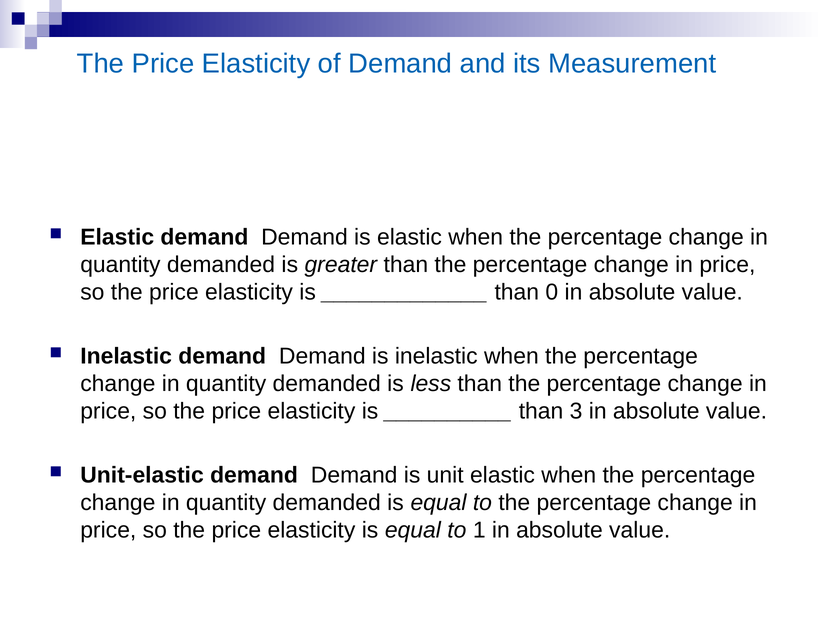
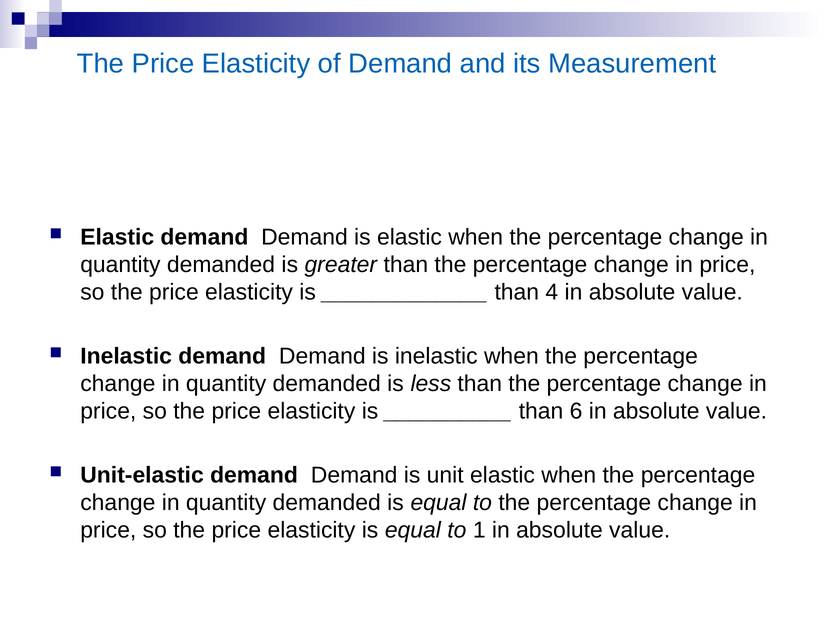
0: 0 -> 4
3: 3 -> 6
